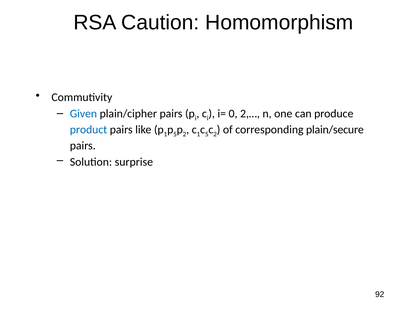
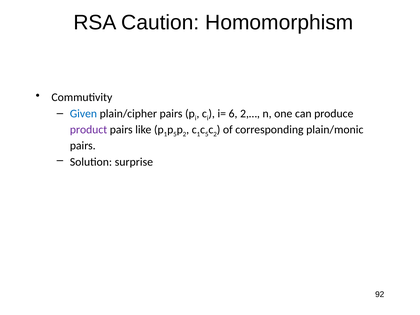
0: 0 -> 6
product colour: blue -> purple
plain/secure: plain/secure -> plain/monic
